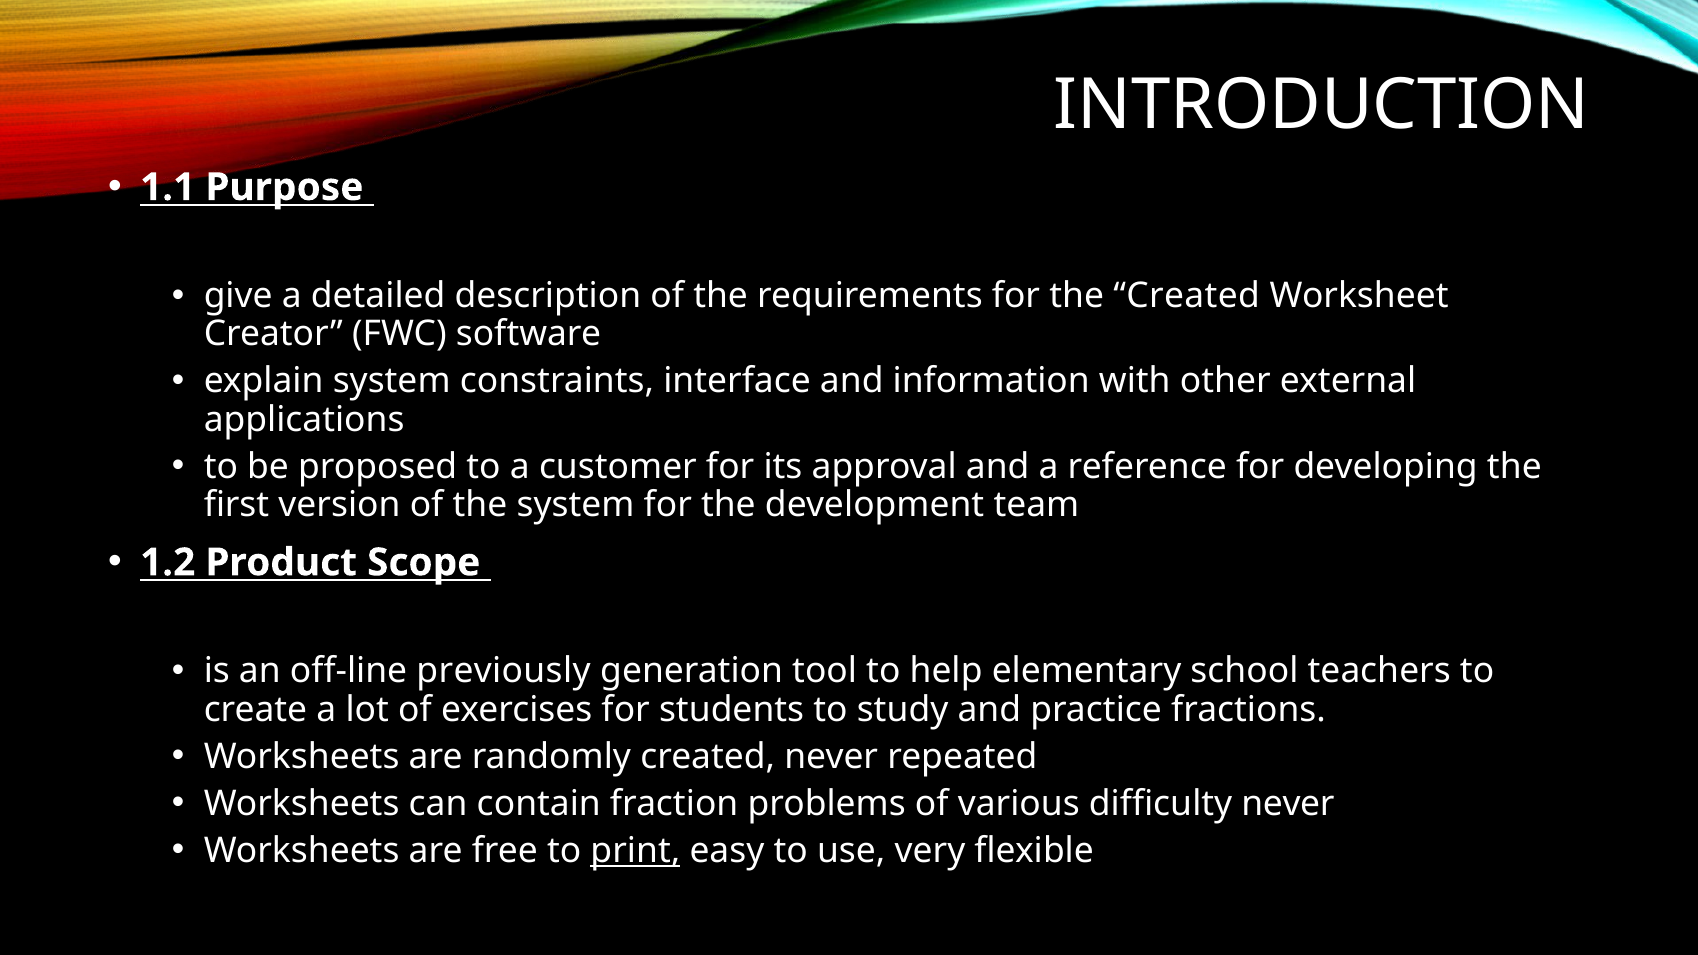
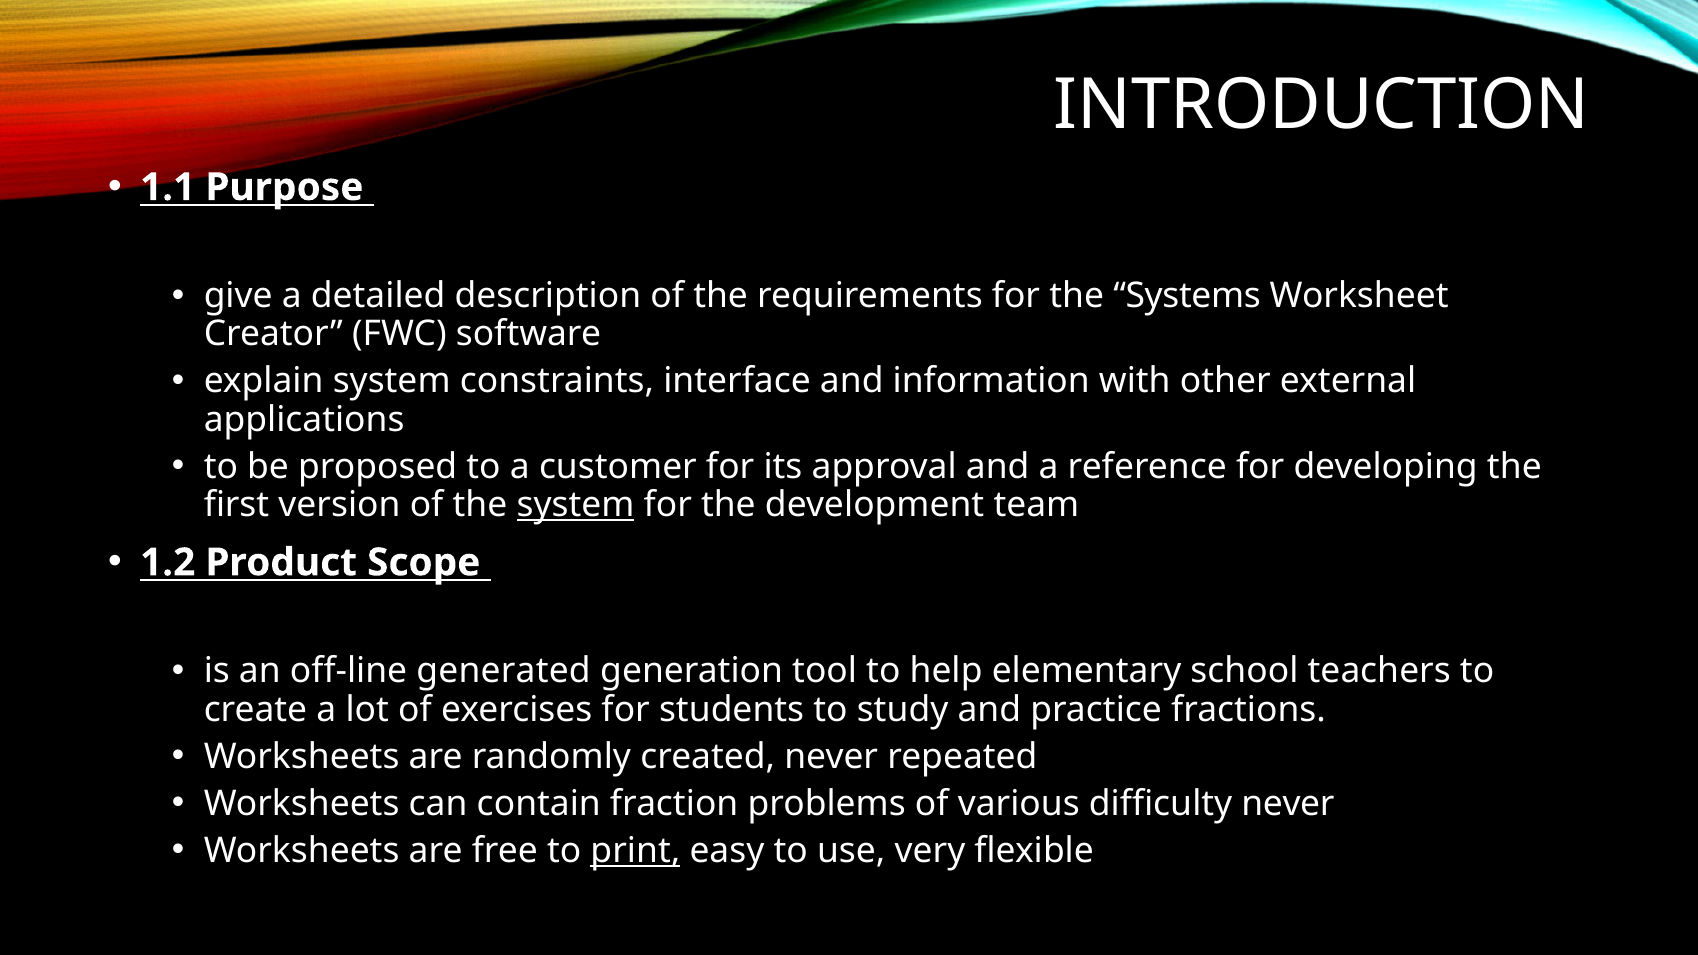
the Created: Created -> Systems
system at (575, 505) underline: none -> present
previously: previously -> generated
